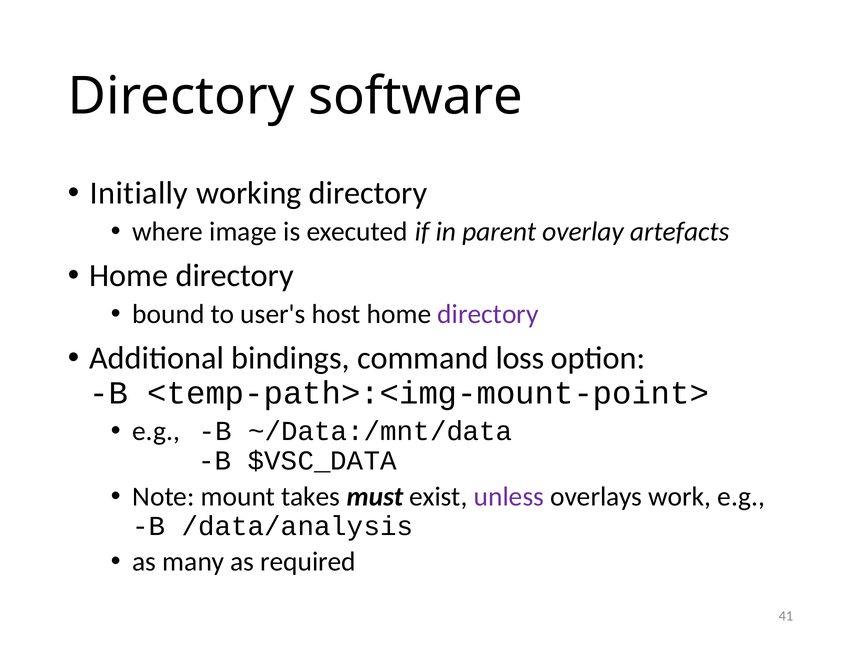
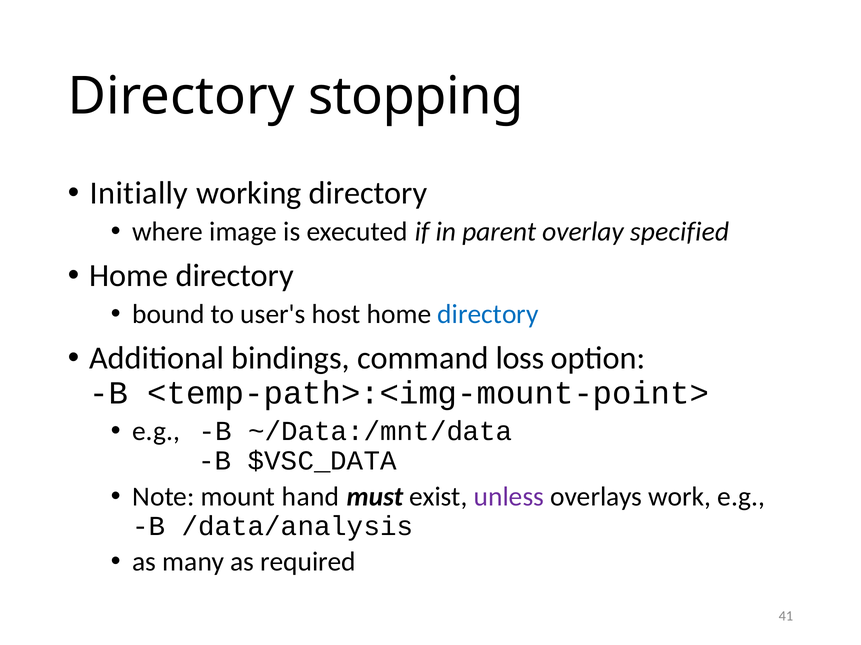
software: software -> stopping
artefacts: artefacts -> specified
directory at (488, 314) colour: purple -> blue
takes: takes -> hand
